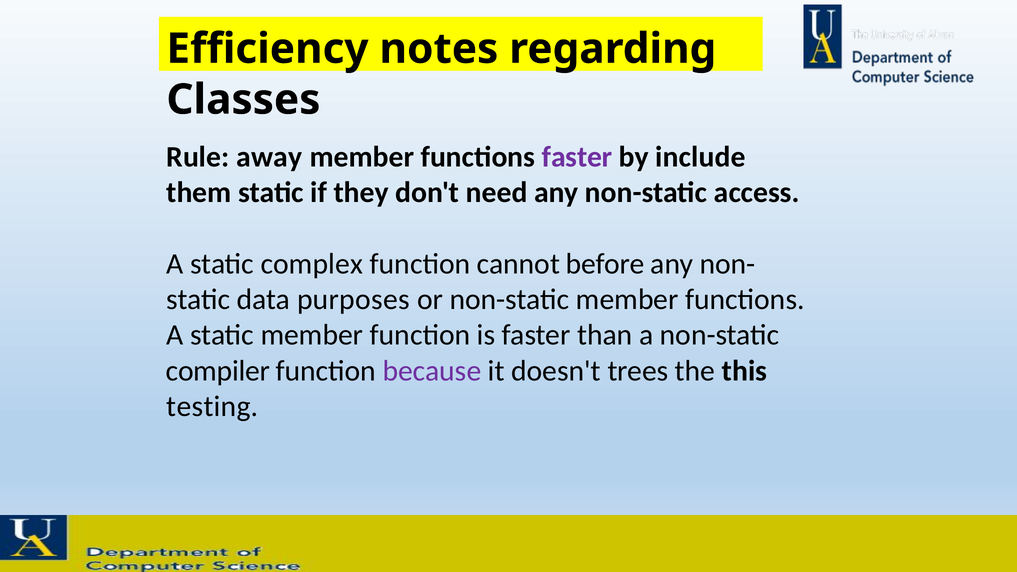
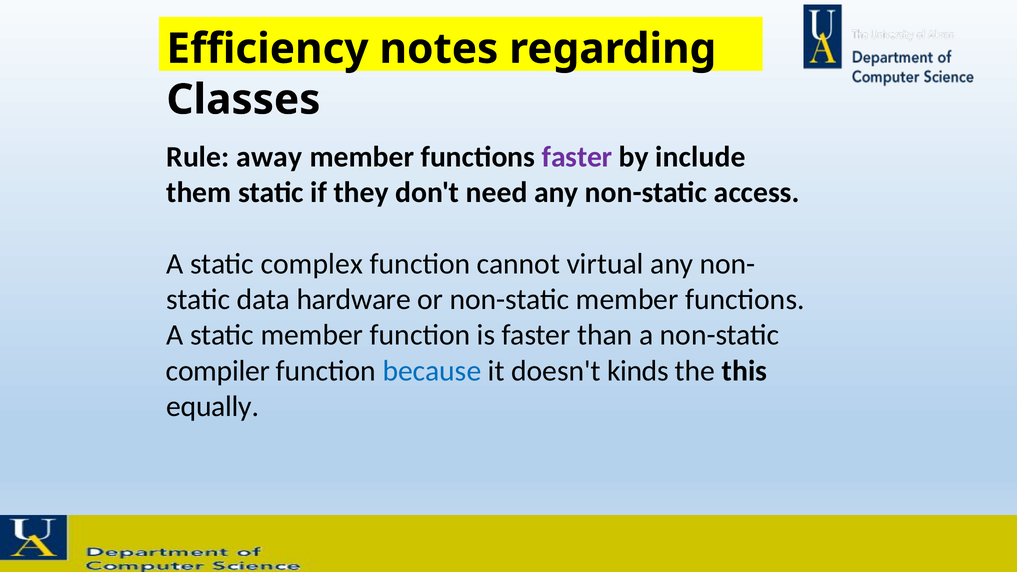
before: before -> virtual
purposes: purposes -> hardware
because colour: purple -> blue
trees: trees -> kinds
testing: testing -> equally
